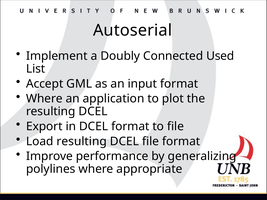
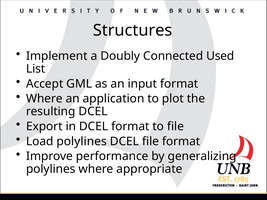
Autoserial: Autoserial -> Structures
Load resulting: resulting -> polylines
